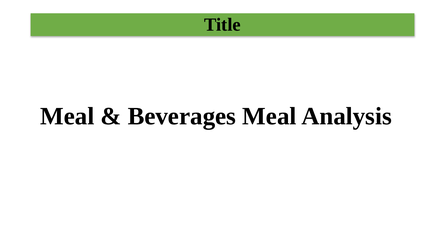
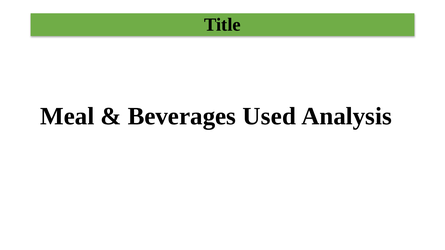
Beverages Meal: Meal -> Used
